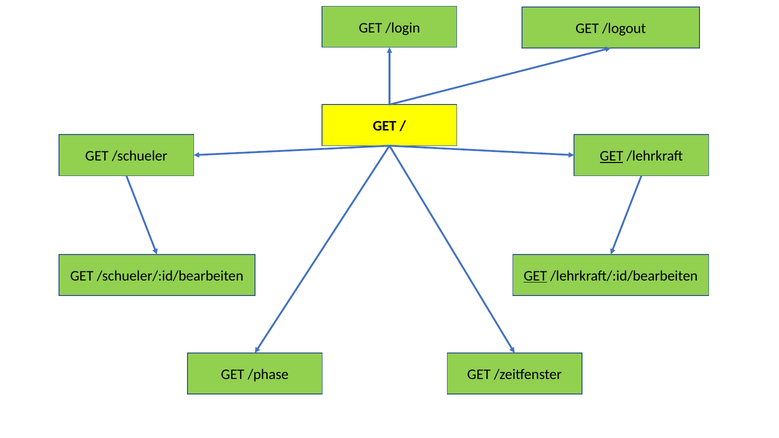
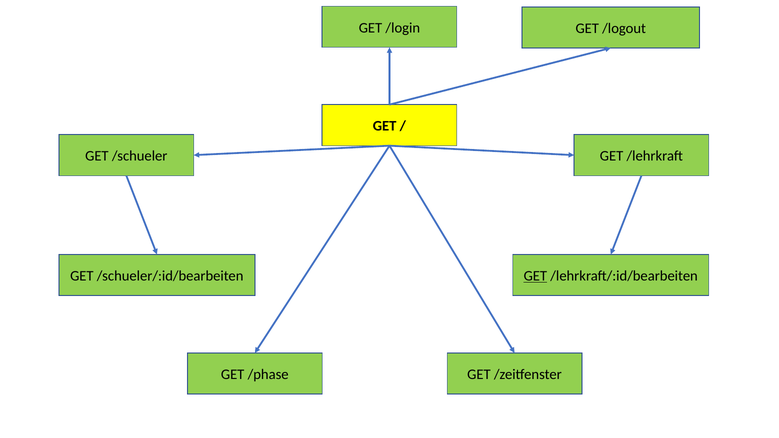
GET at (612, 156) underline: present -> none
